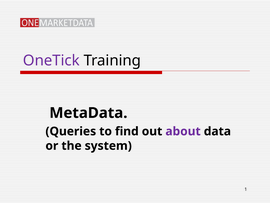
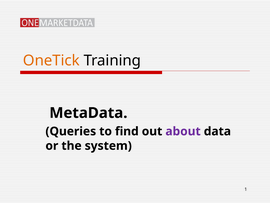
OneTick colour: purple -> orange
